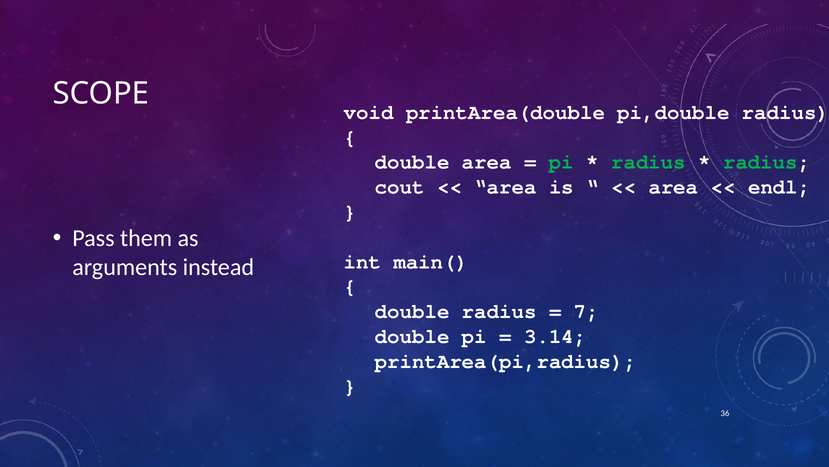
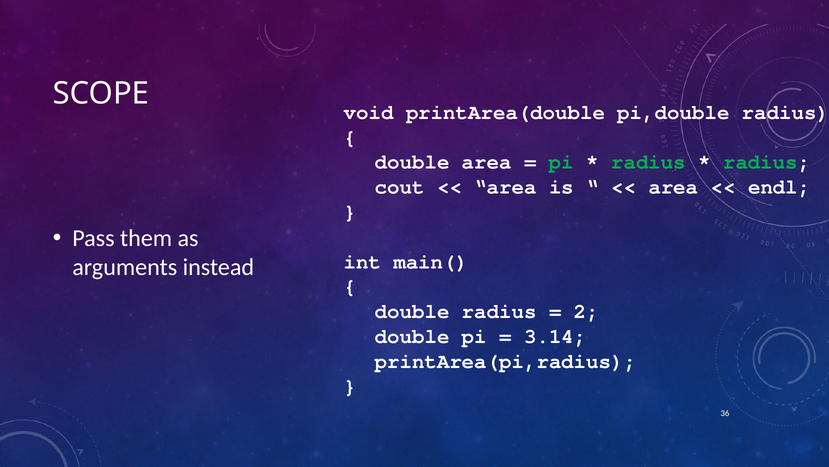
7: 7 -> 2
